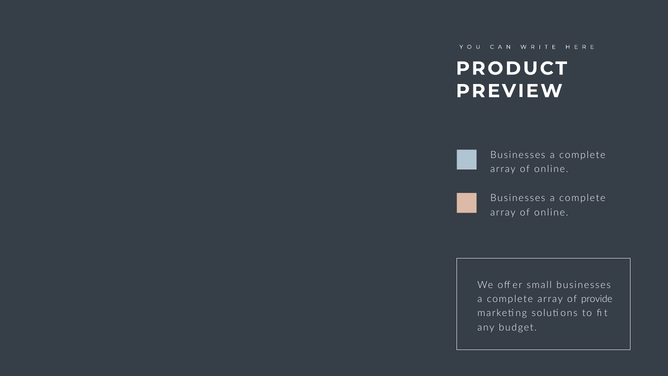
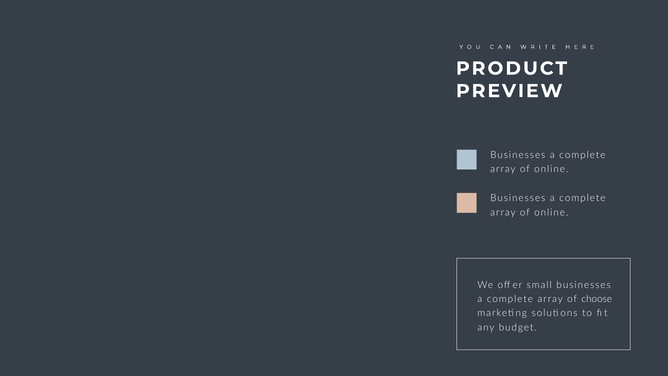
provide: provide -> choose
